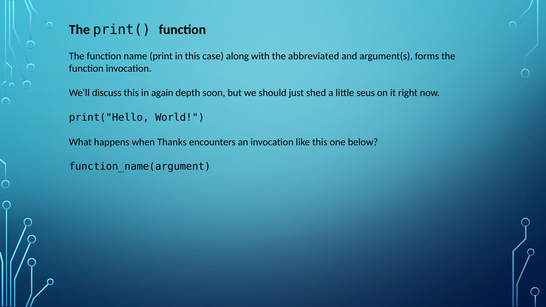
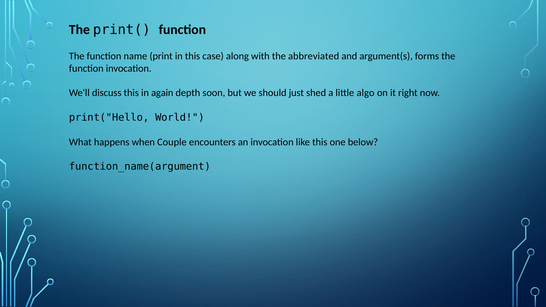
seus: seus -> algo
Thanks: Thanks -> Couple
